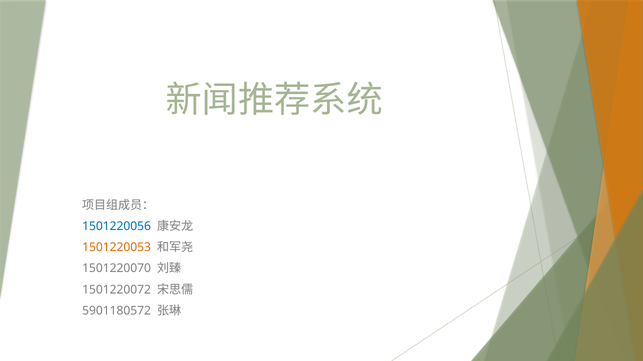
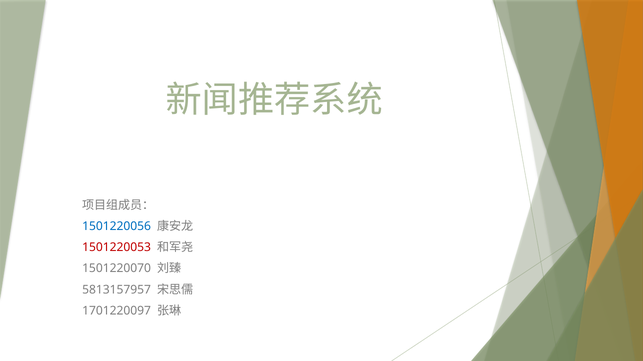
1501220053 colour: orange -> red
1501220072: 1501220072 -> 5813157957
5901180572: 5901180572 -> 1701220097
